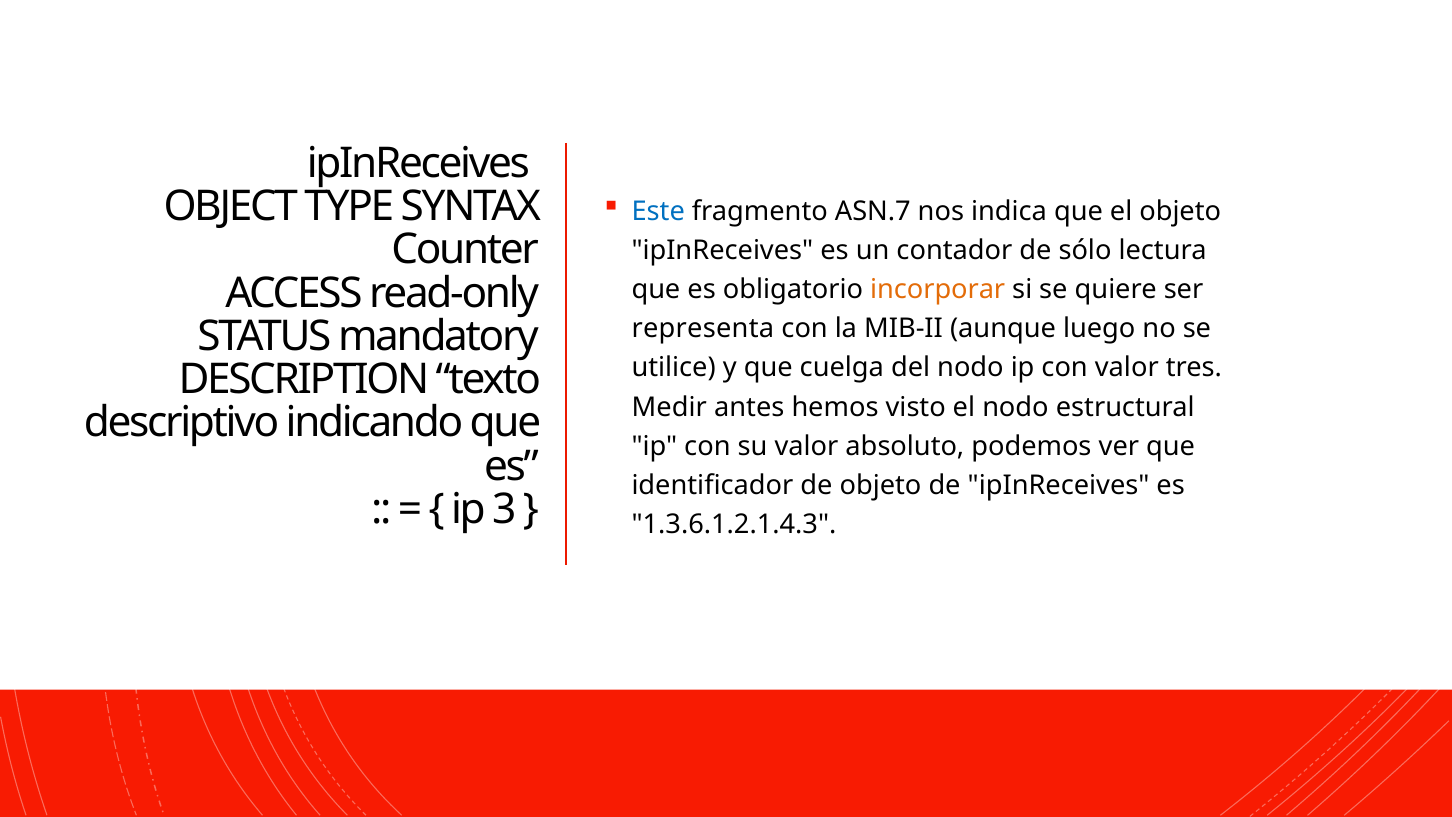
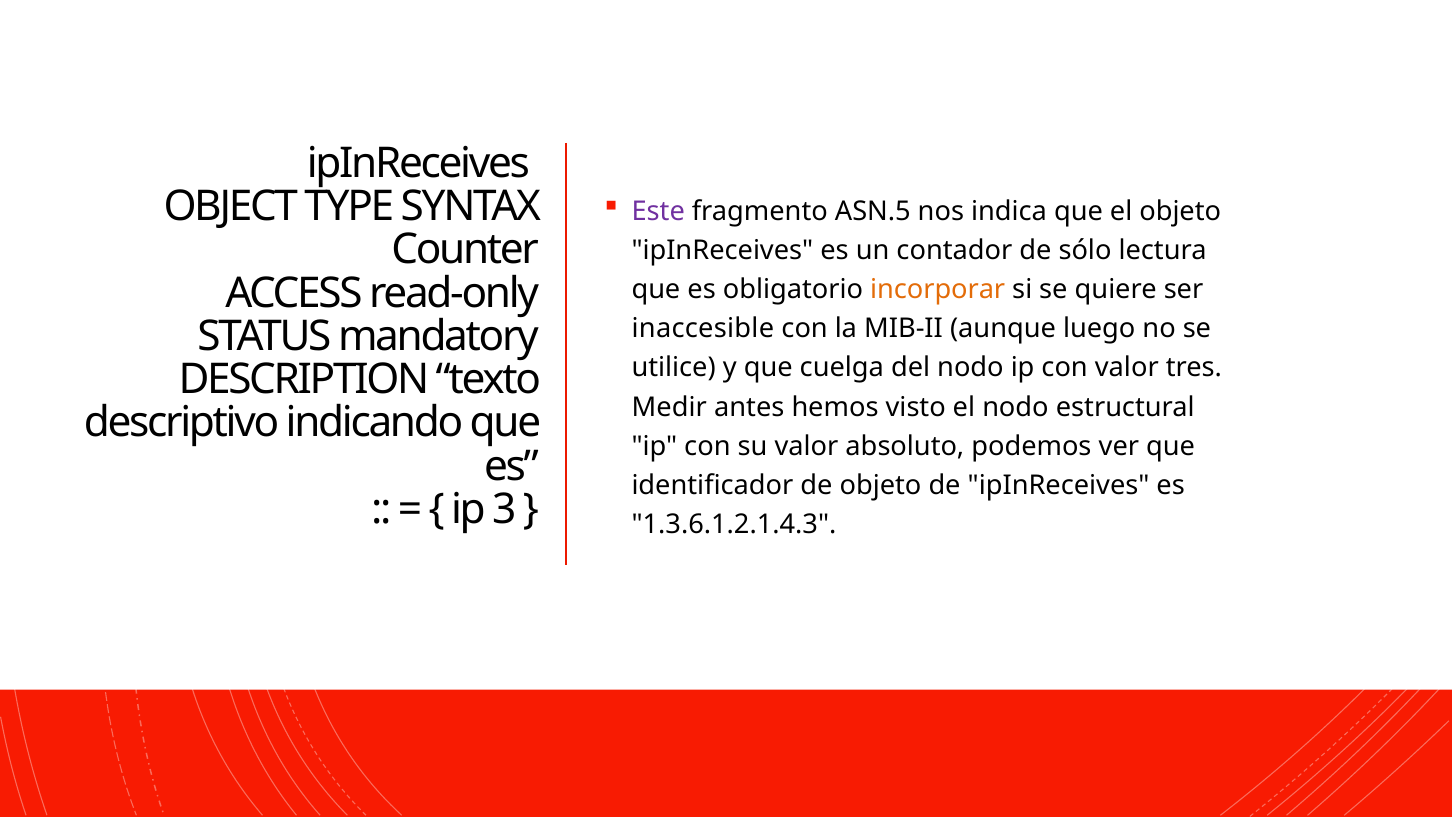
Este colour: blue -> purple
ASN.7: ASN.7 -> ASN.5
representa: representa -> inaccesible
